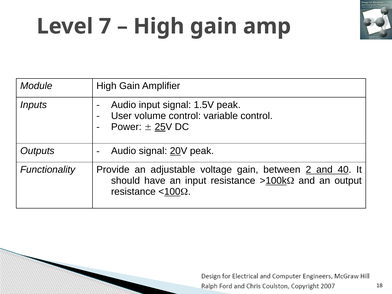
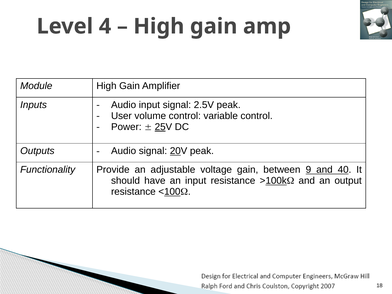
7: 7 -> 4
1.5V: 1.5V -> 2.5V
2: 2 -> 9
